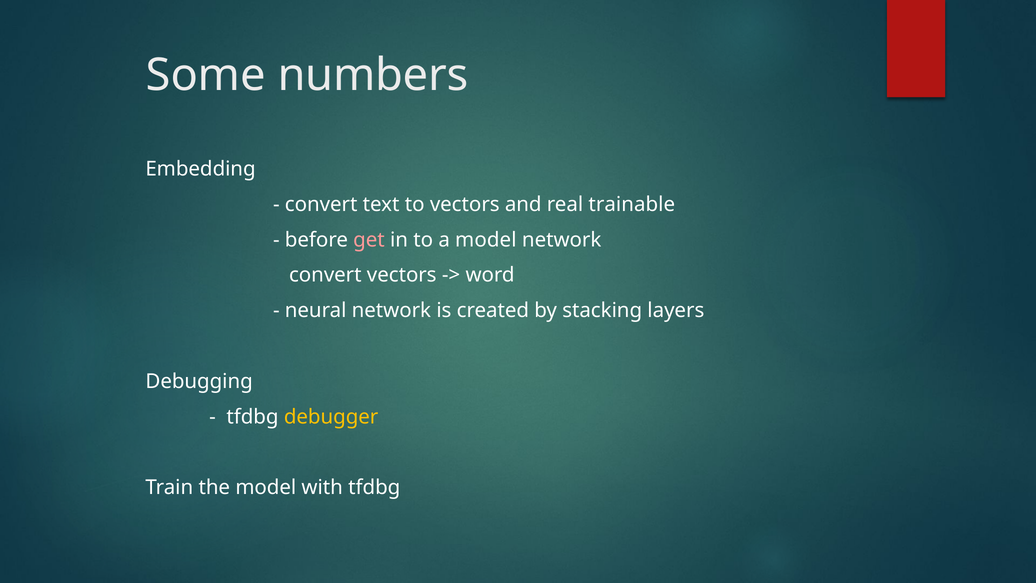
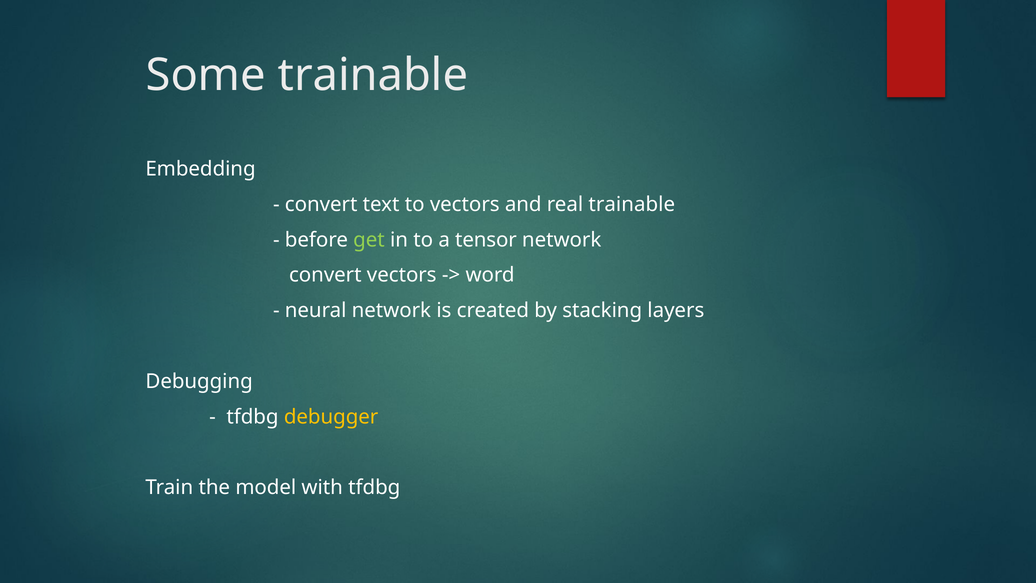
Some numbers: numbers -> trainable
get colour: pink -> light green
a model: model -> tensor
